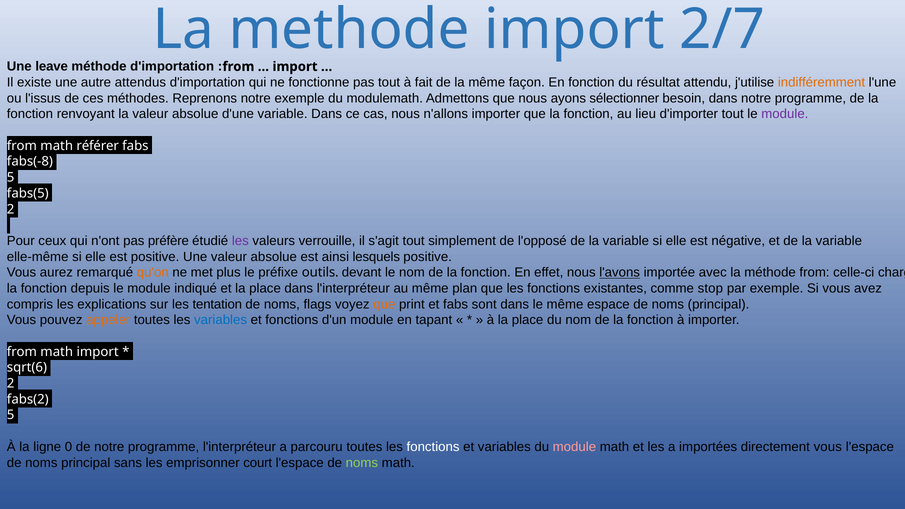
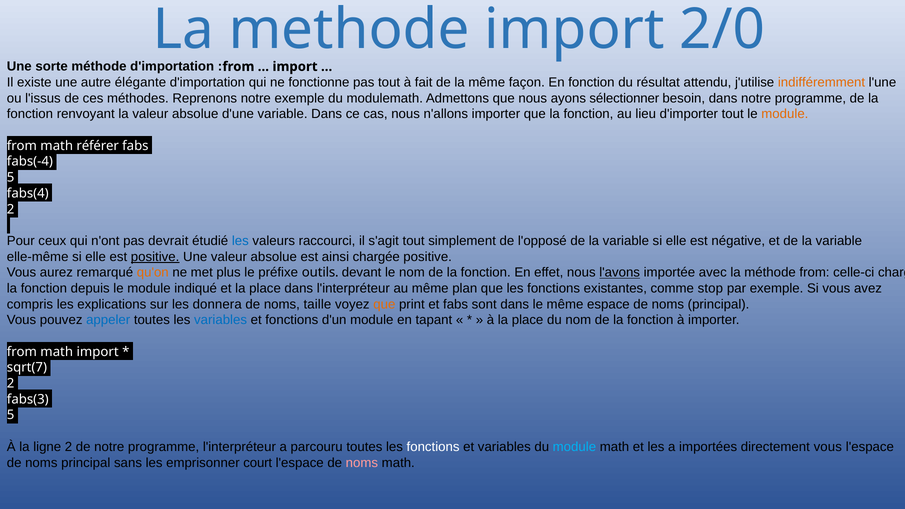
2/7: 2/7 -> 2/0
leave: leave -> sorte
attendus: attendus -> élégante
module at (785, 114) colour: purple -> orange
fabs(-8: fabs(-8 -> fabs(-4
fabs(5: fabs(5 -> fabs(4
préfère: préfère -> devrait
les at (240, 241) colour: purple -> blue
verrouille: verrouille -> raccourci
positive at (155, 257) underline: none -> present
lesquels: lesquels -> chargée
tentation: tentation -> donnera
flags: flags -> taille
appeler colour: orange -> blue
sqrt(6: sqrt(6 -> sqrt(7
fabs(2: fabs(2 -> fabs(3
ligne 0: 0 -> 2
module at (574, 447) colour: pink -> light blue
noms at (362, 463) colour: light green -> pink
